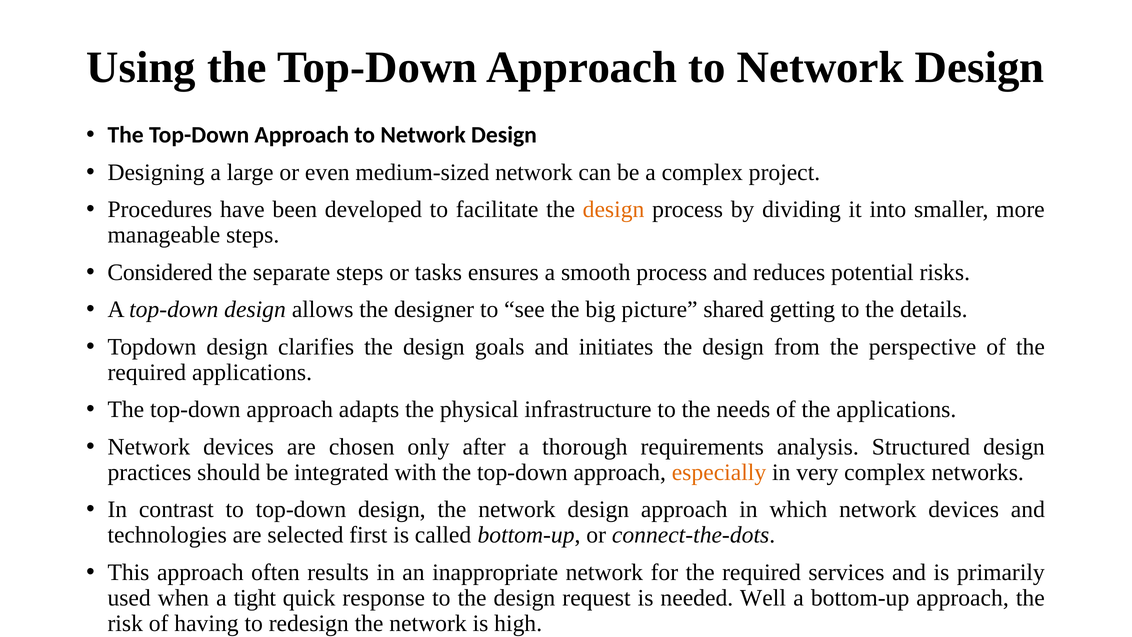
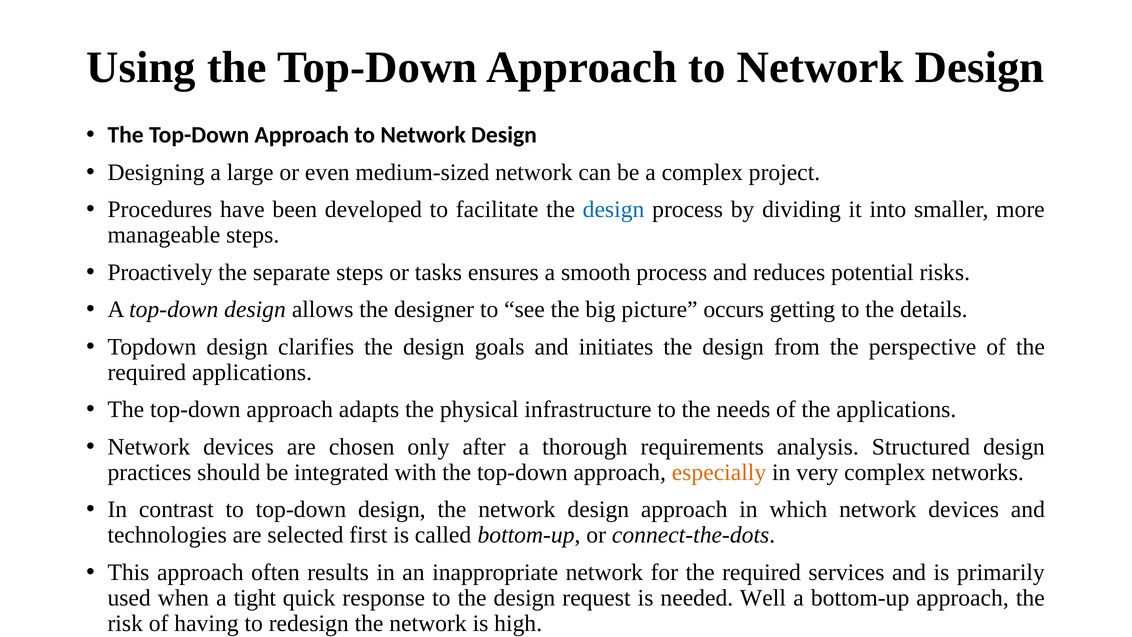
design at (614, 209) colour: orange -> blue
Considered: Considered -> Proactively
shared: shared -> occurs
